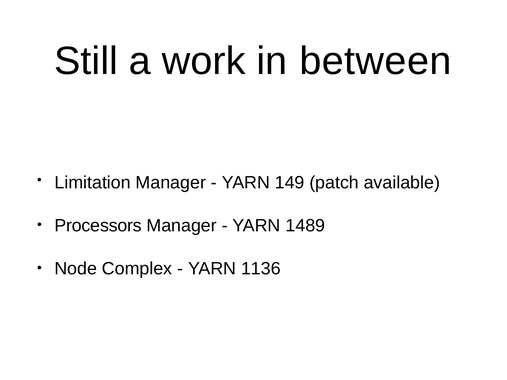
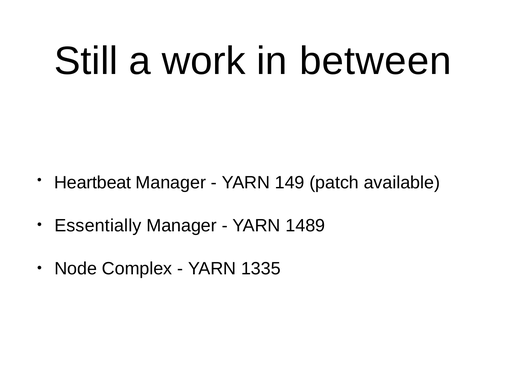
Limitation: Limitation -> Heartbeat
Processors: Processors -> Essentially
1136: 1136 -> 1335
